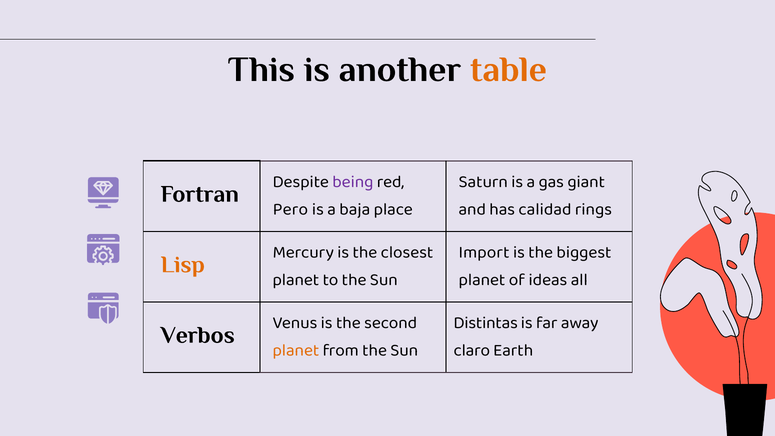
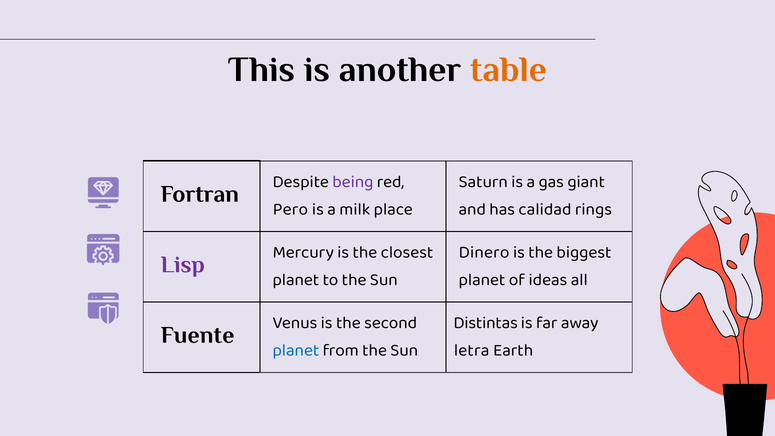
baja: baja -> milk
Import: Import -> Dinero
Lisp colour: orange -> purple
Verbos: Verbos -> Fuente
planet at (296, 350) colour: orange -> blue
claro: claro -> letra
